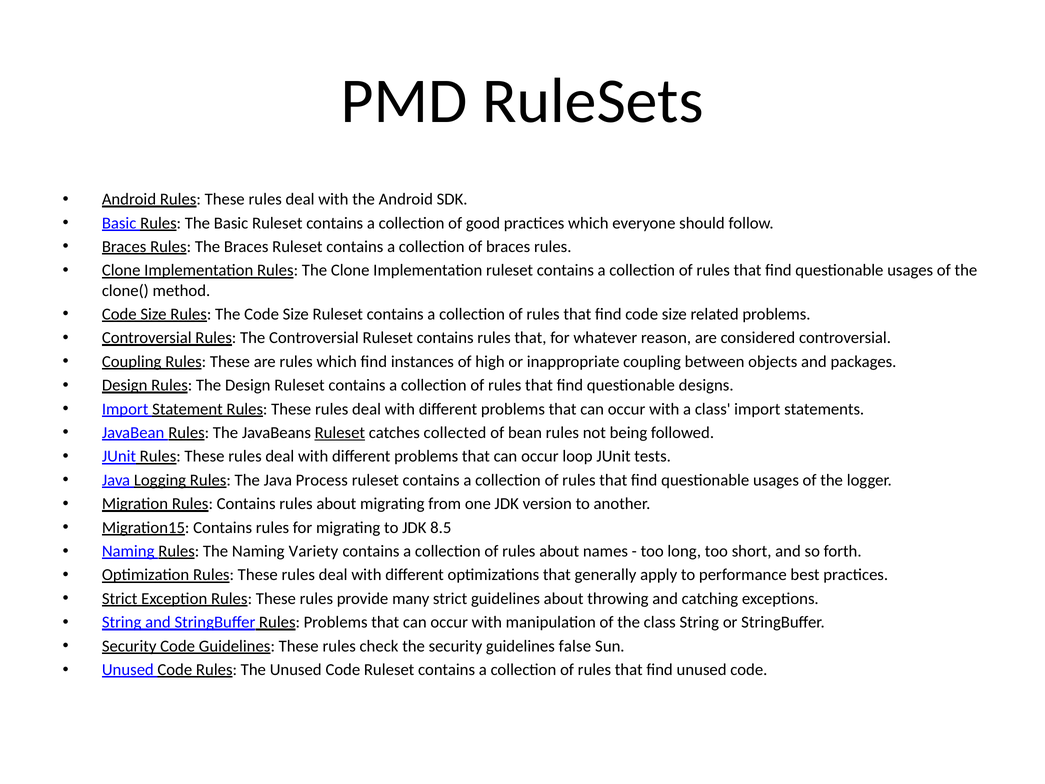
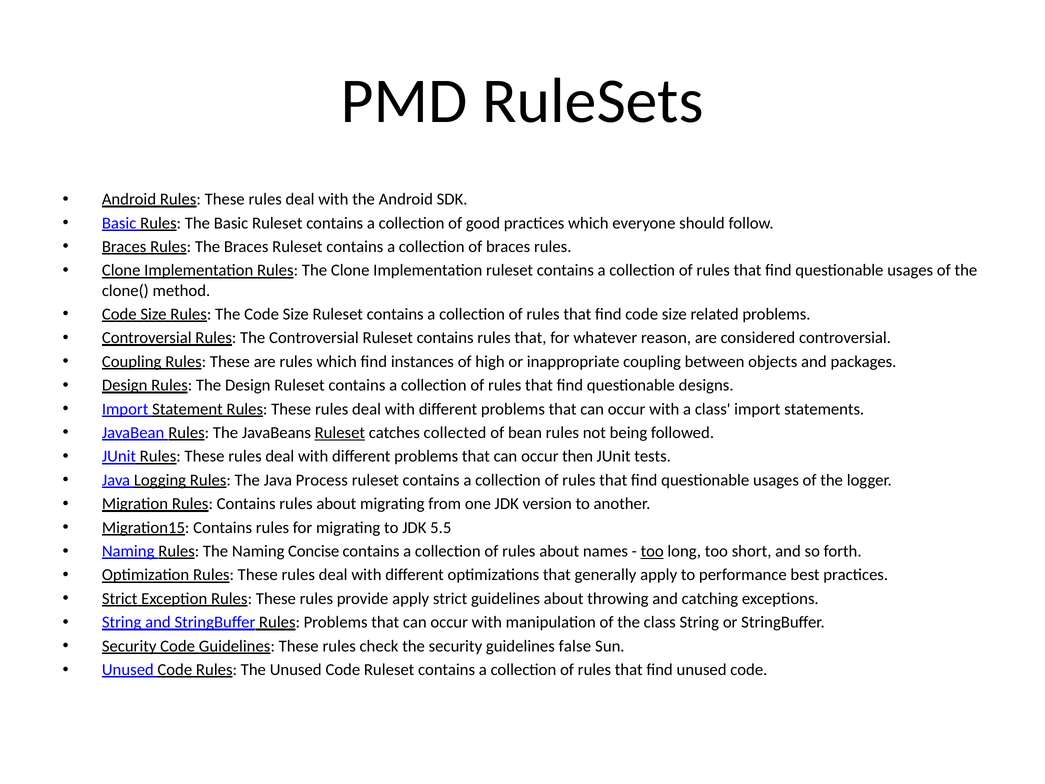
loop: loop -> then
8.5: 8.5 -> 5.5
Variety: Variety -> Concise
too at (652, 551) underline: none -> present
provide many: many -> apply
